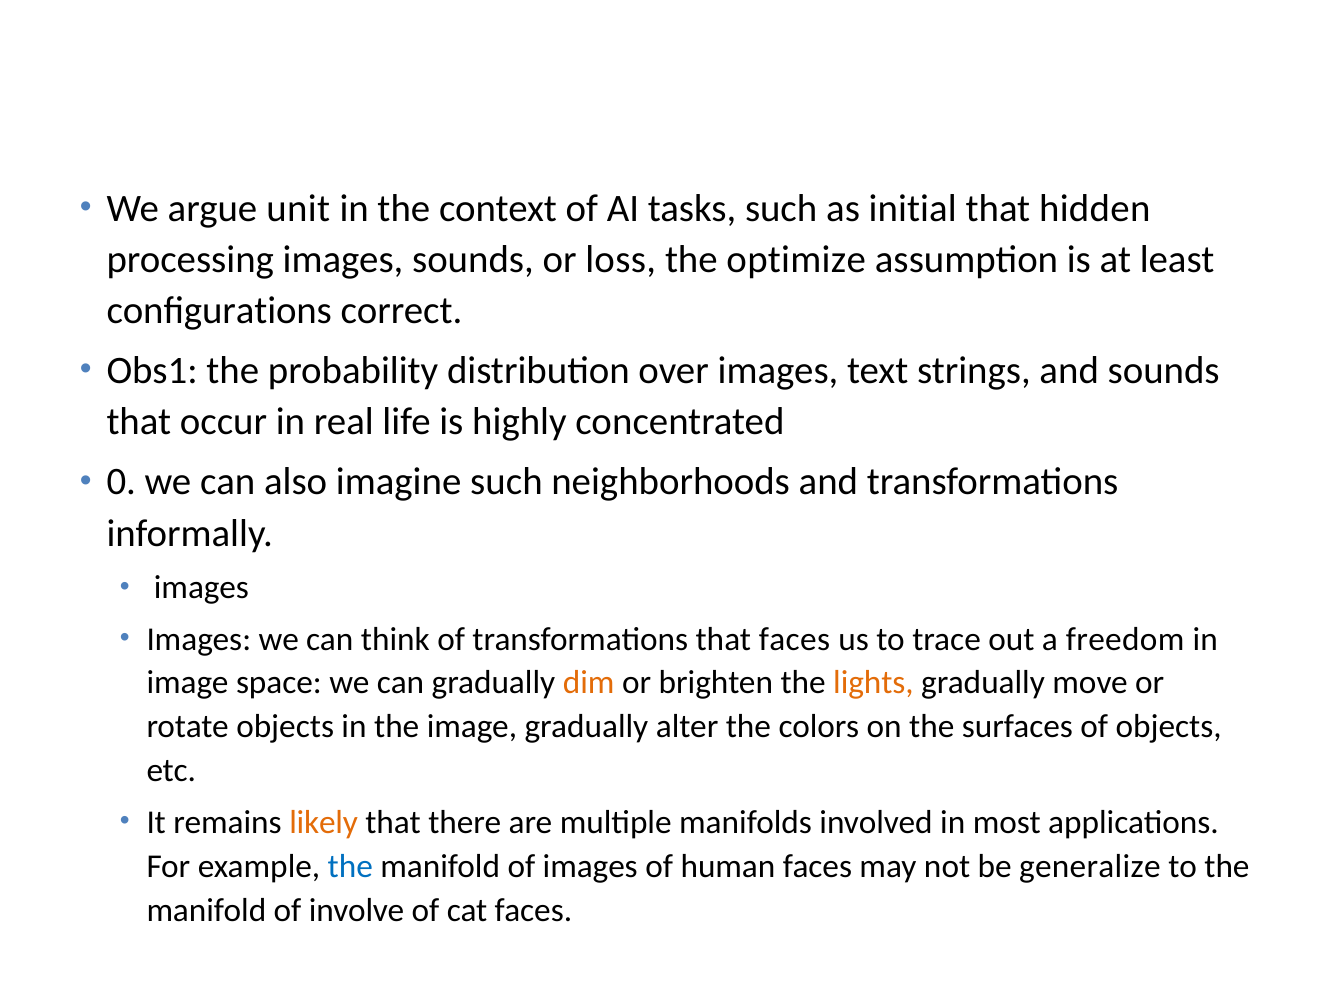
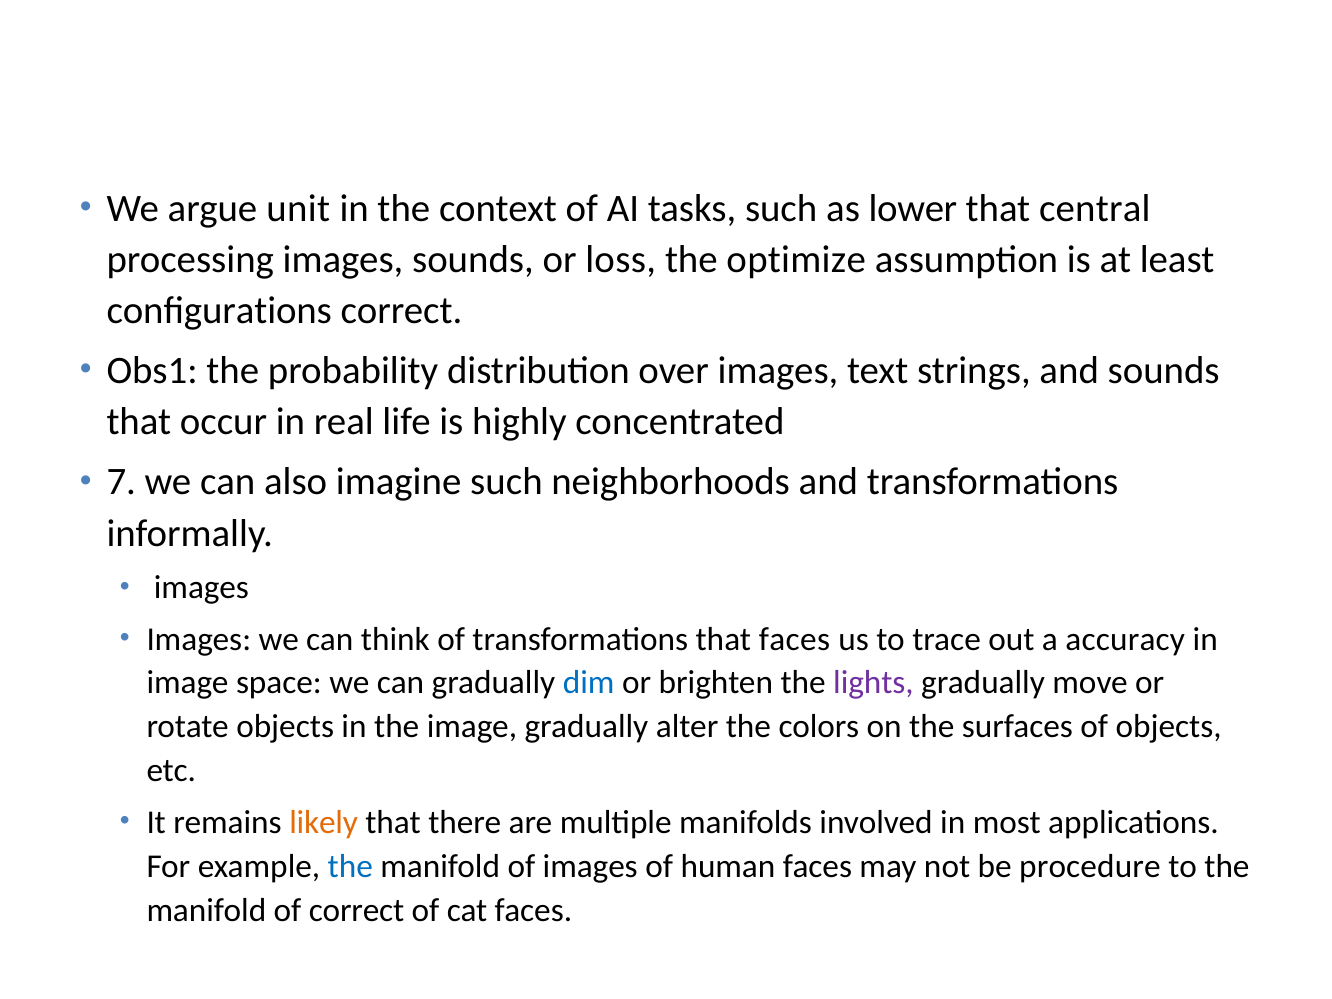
initial: initial -> lower
hidden: hidden -> central
0: 0 -> 7
freedom: freedom -> accuracy
dim colour: orange -> blue
lights colour: orange -> purple
generalize: generalize -> procedure
of involve: involve -> correct
